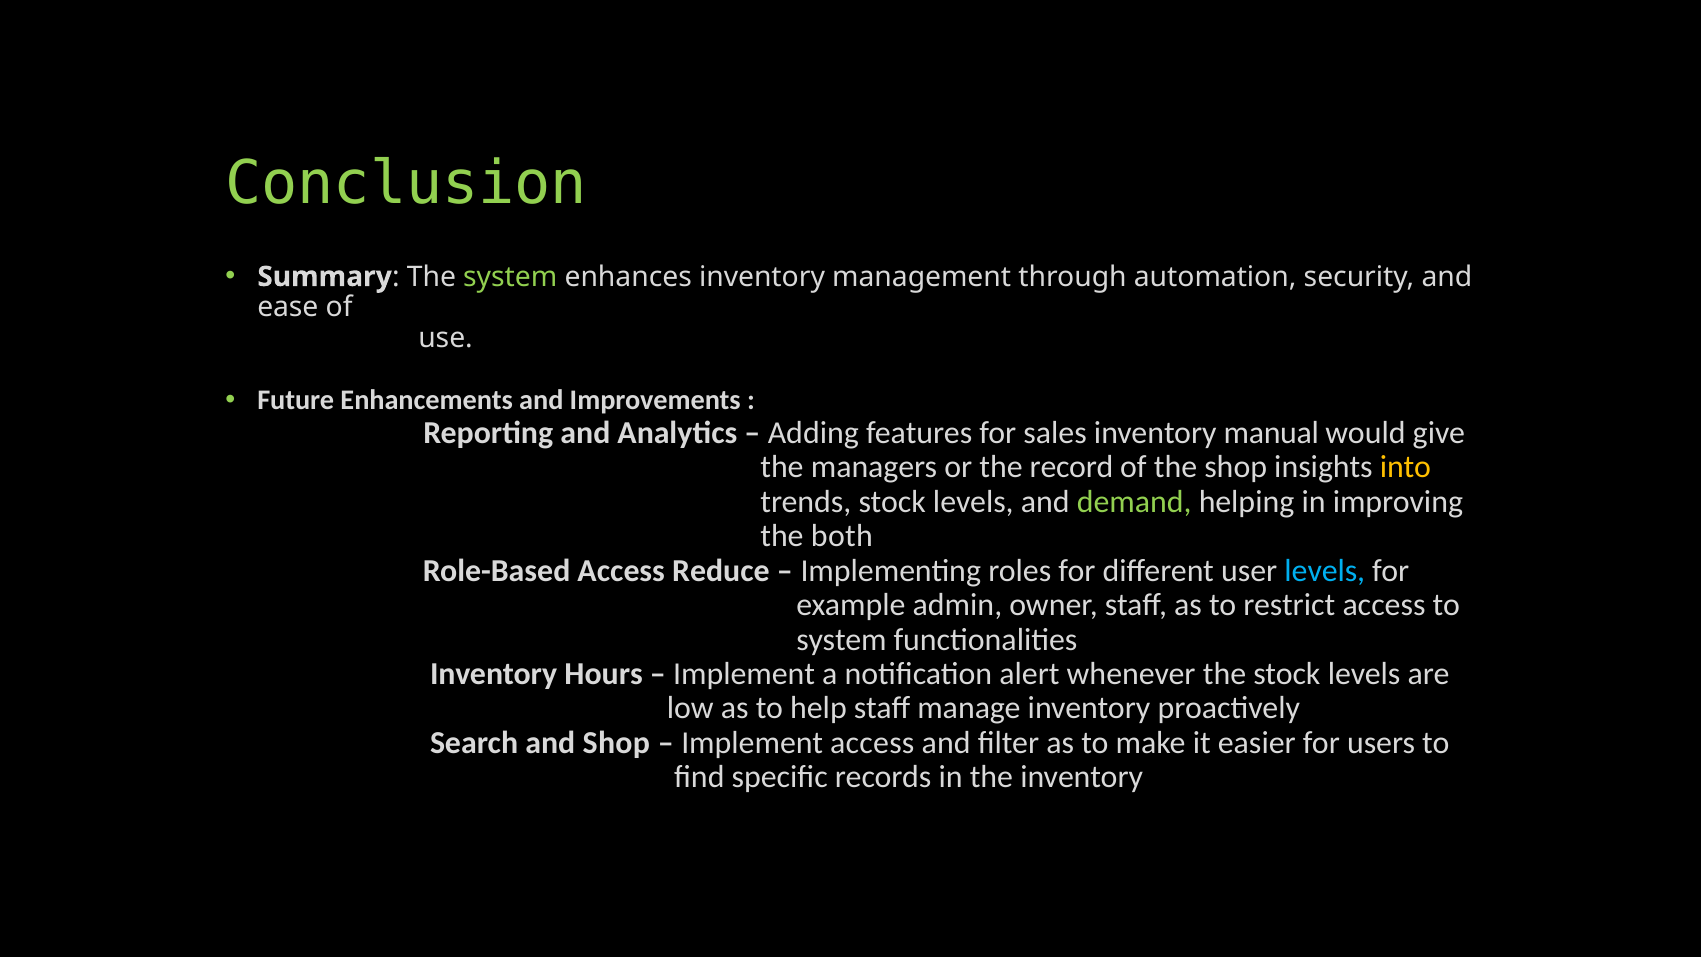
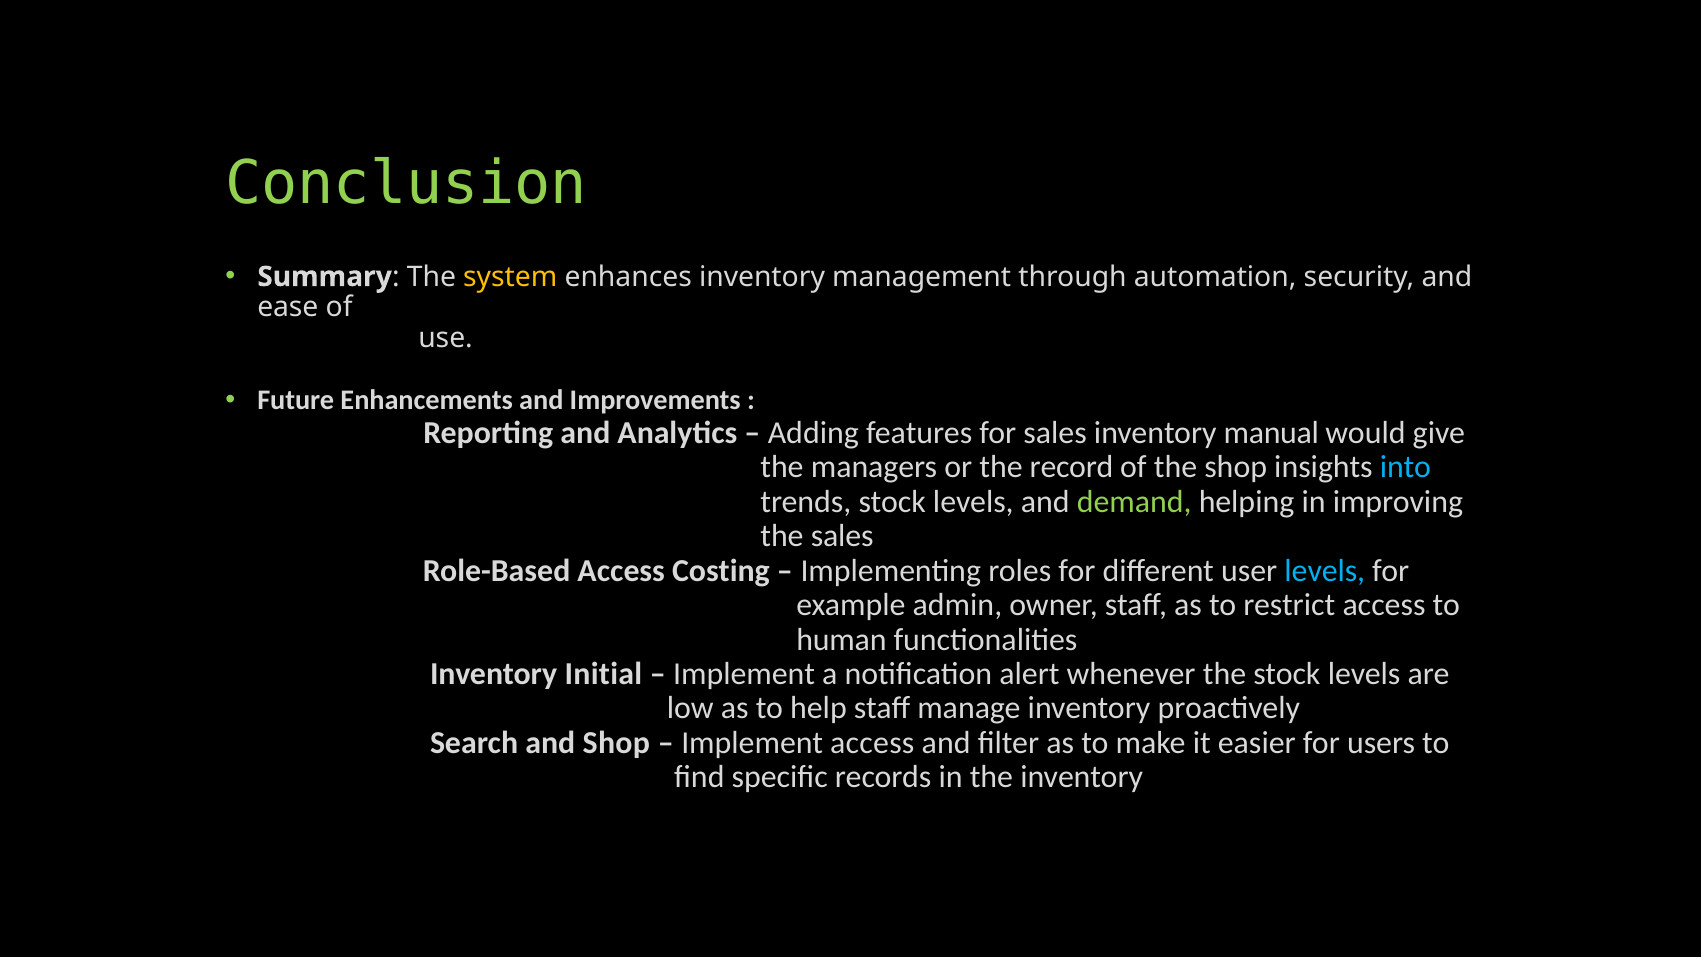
system at (510, 277) colour: light green -> yellow
into colour: yellow -> light blue
the both: both -> sales
Reduce: Reduce -> Costing
system at (841, 639): system -> human
Hours: Hours -> Initial
